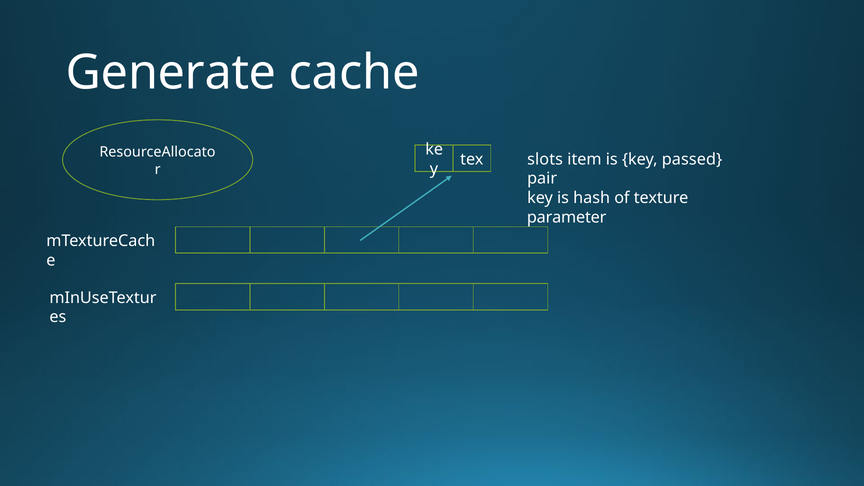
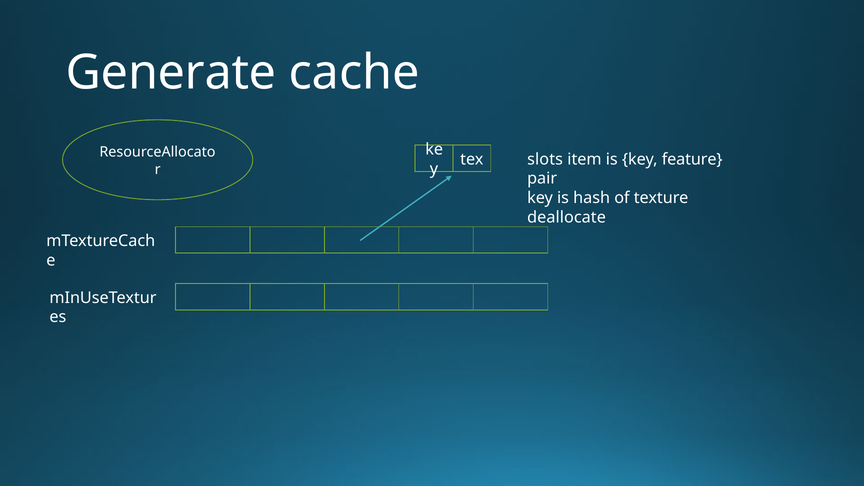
passed: passed -> feature
parameter: parameter -> deallocate
